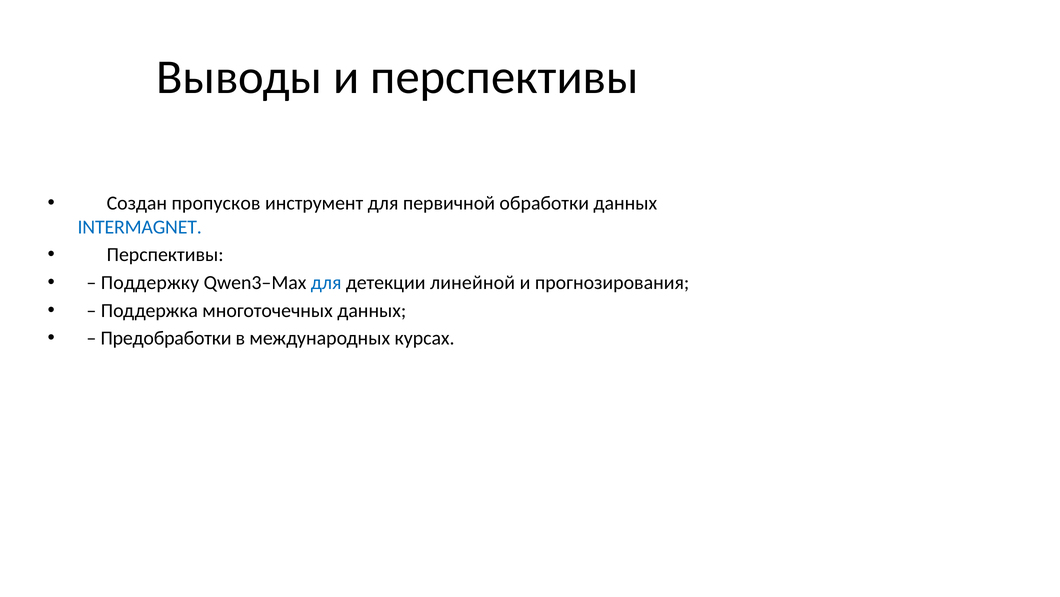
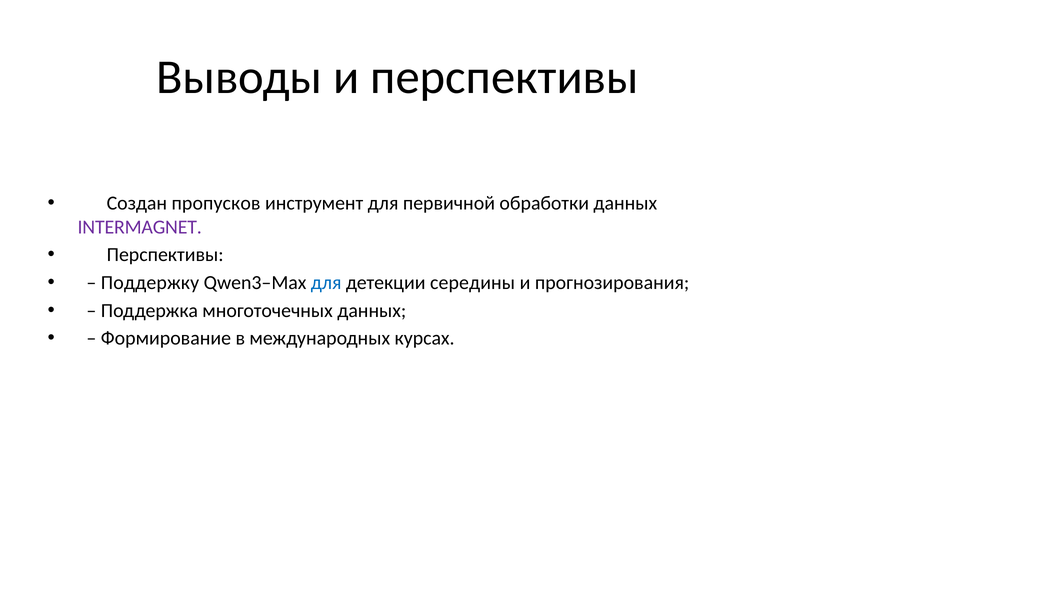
INTERMAGNET colour: blue -> purple
линейной: линейной -> середины
Предобработки: Предобработки -> Формирование
